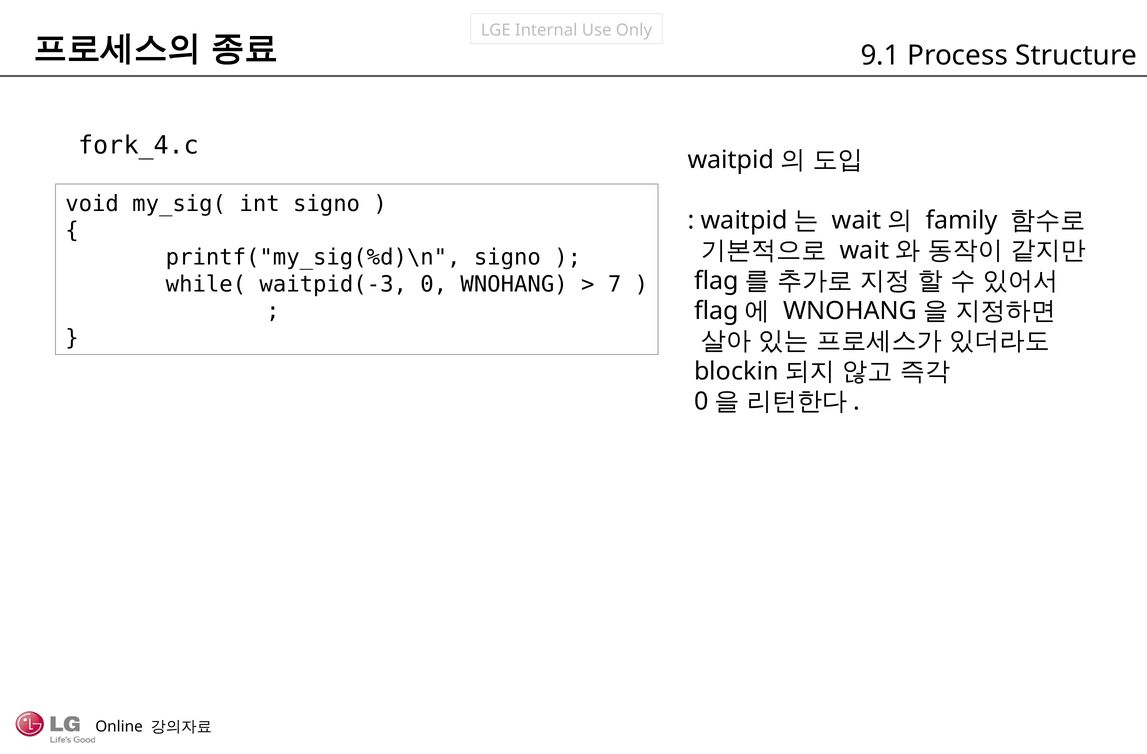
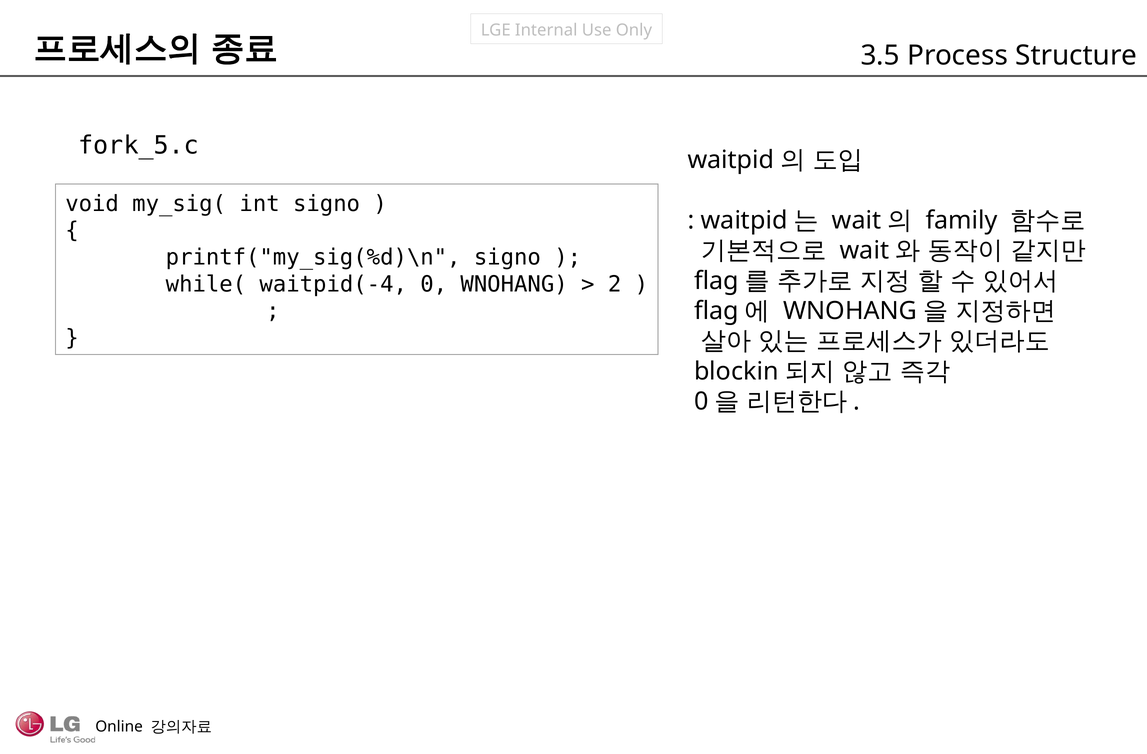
9.1: 9.1 -> 3.5
fork_4.c: fork_4.c -> fork_5.c
waitpid(-3: waitpid(-3 -> waitpid(-4
7: 7 -> 2
